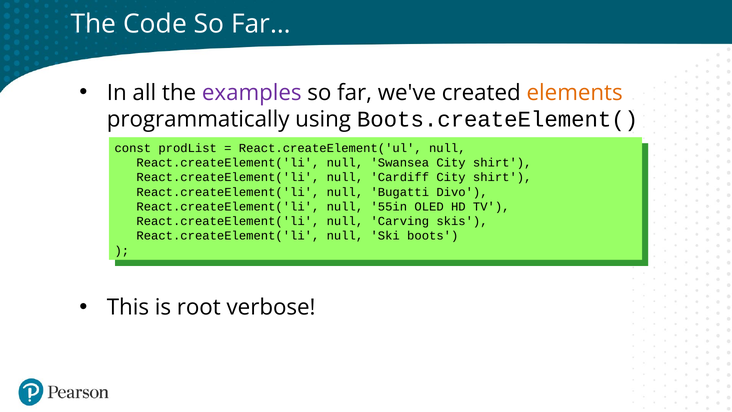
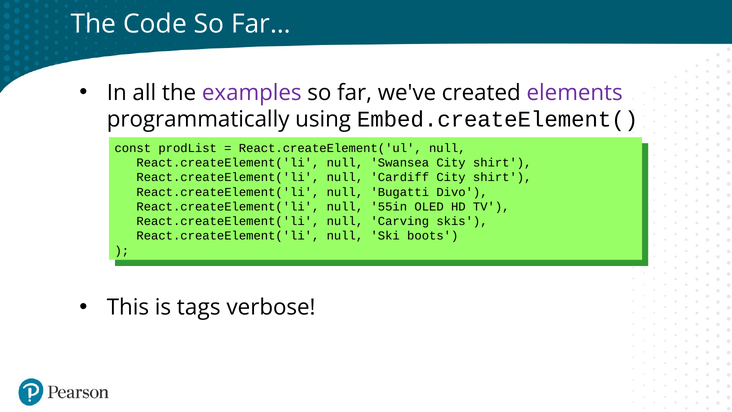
elements colour: orange -> purple
Boots.createElement(: Boots.createElement( -> Embed.createElement(
root: root -> tags
